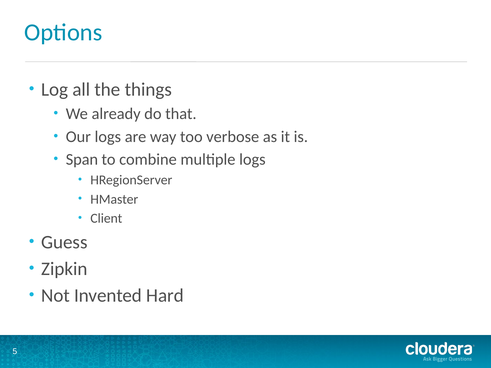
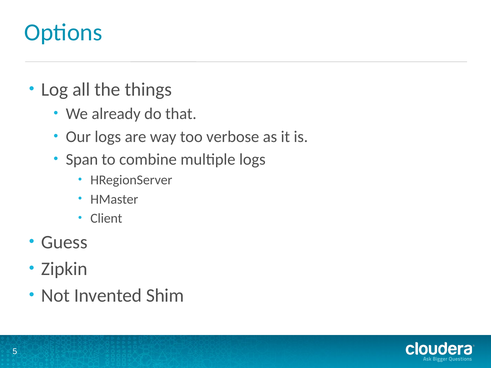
Hard: Hard -> Shim
